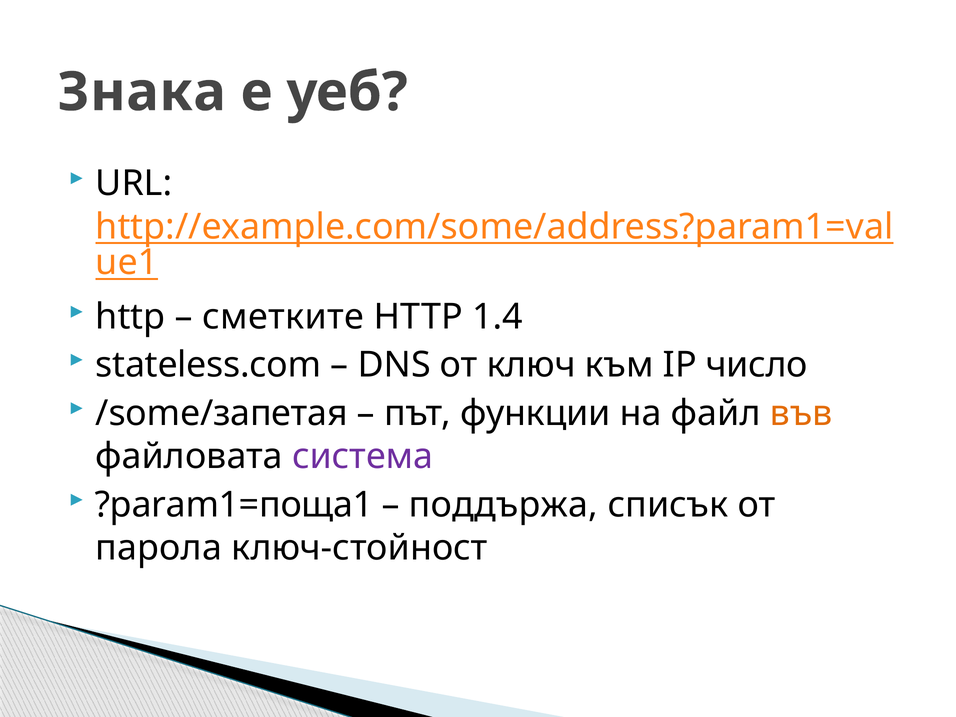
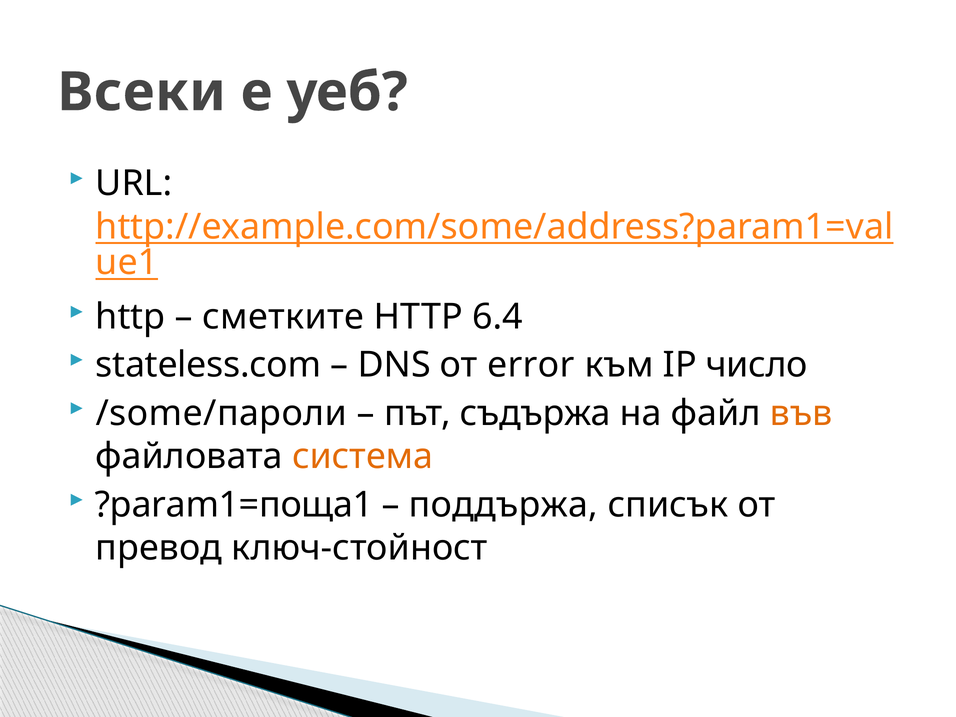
Знака: Знака -> Всеки
1.4: 1.4 -> 6.4
ключ: ключ -> error
/some/запетая: /some/запетая -> /some/пароли
функции: функции -> съдържа
система colour: purple -> orange
парола: парола -> превод
